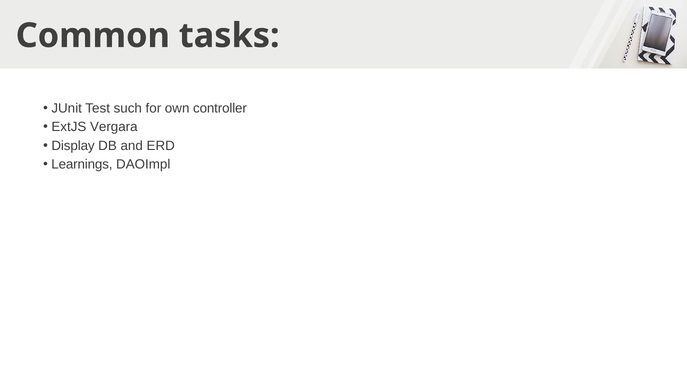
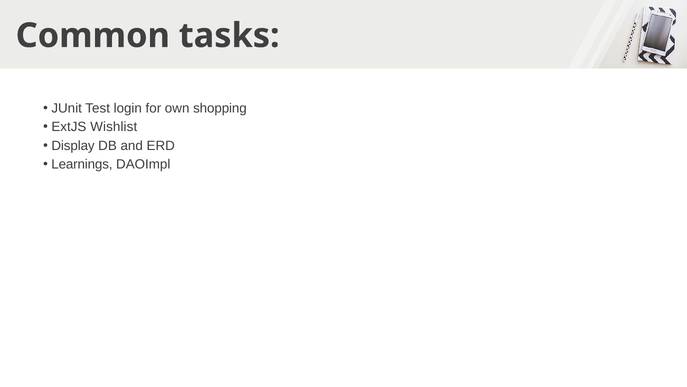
such: such -> login
controller: controller -> shopping
Vergara: Vergara -> Wishlist
